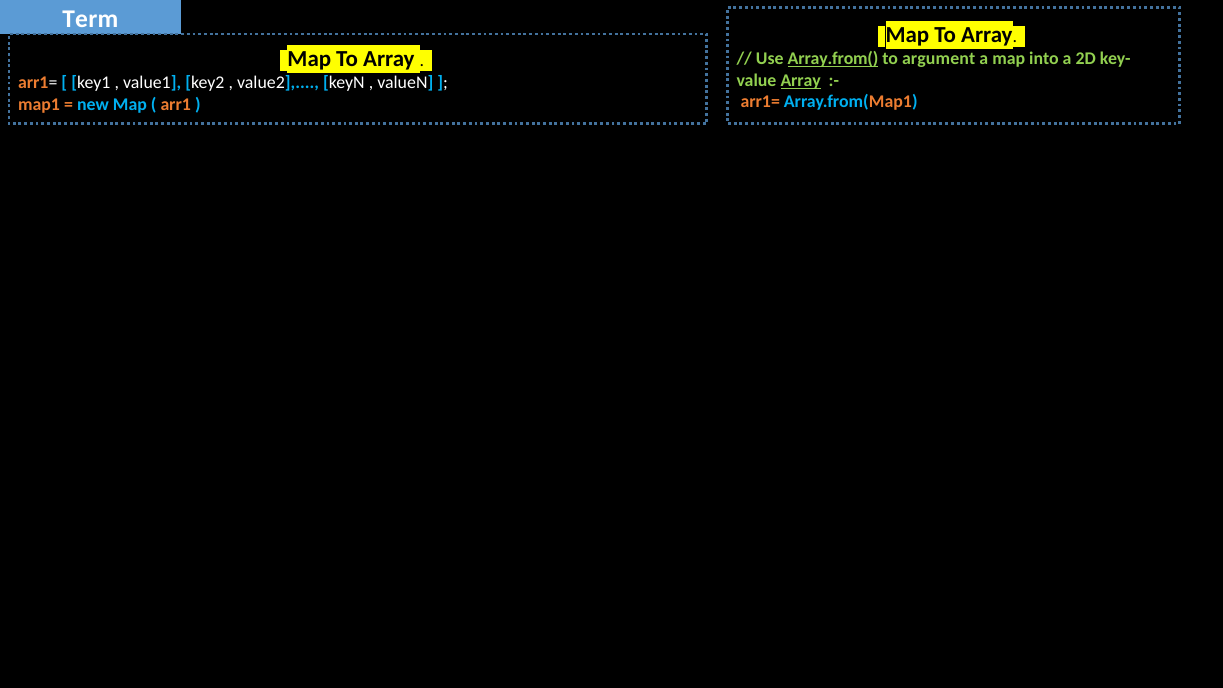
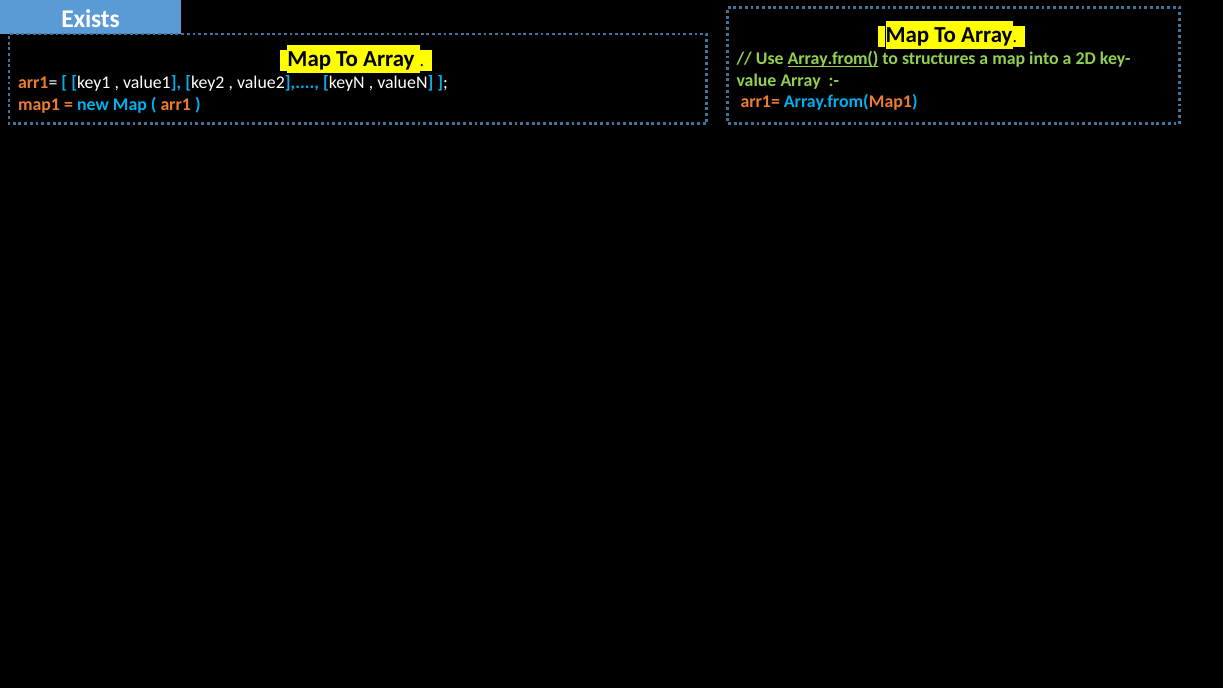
Term: Term -> Exists
argument: argument -> structures
Array at (801, 80) underline: present -> none
